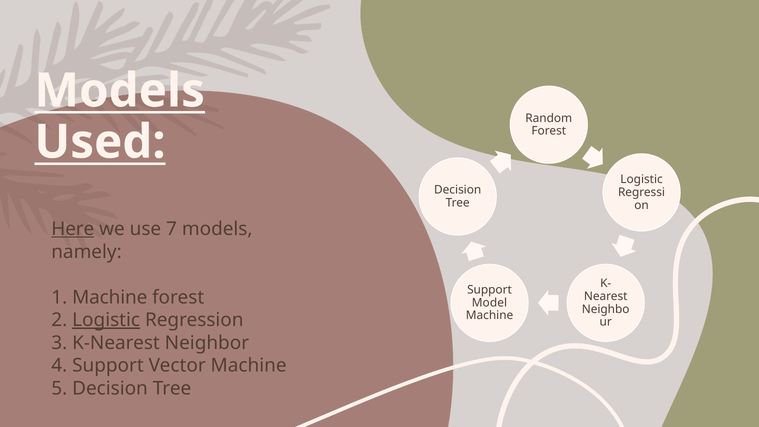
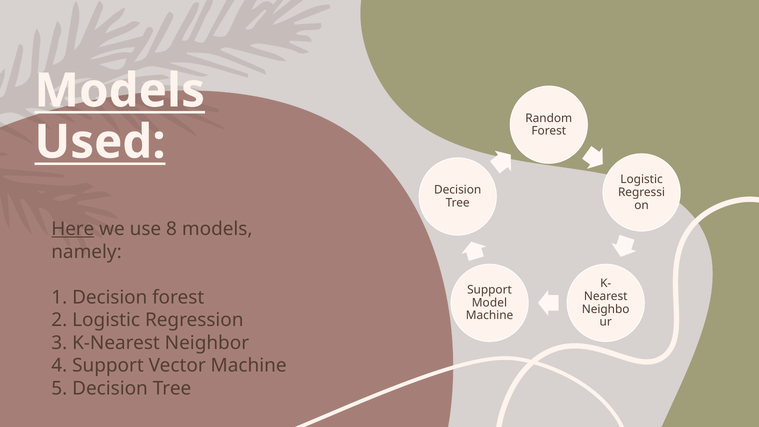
7: 7 -> 8
1 Machine: Machine -> Decision
Logistic at (106, 320) underline: present -> none
